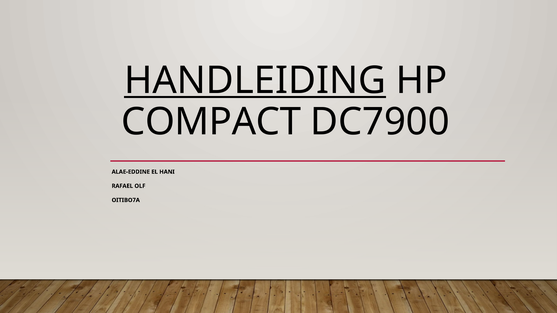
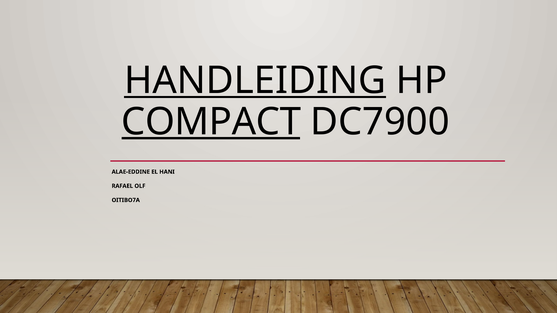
COMPACT underline: none -> present
